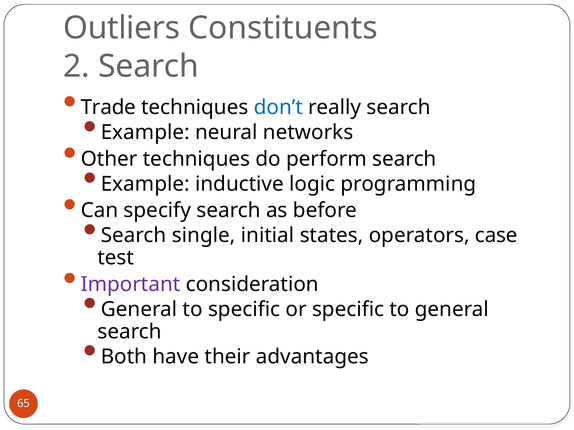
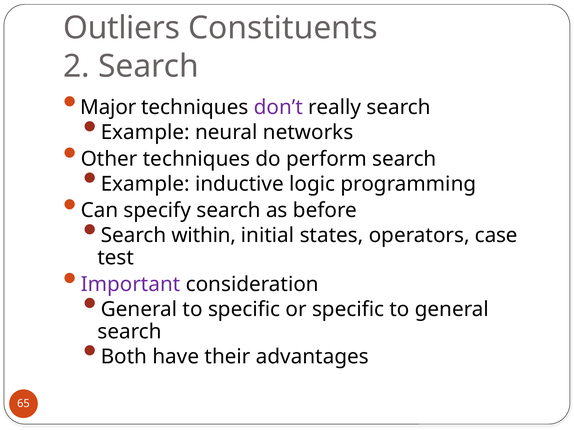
Trade: Trade -> Major
don’t colour: blue -> purple
single: single -> within
